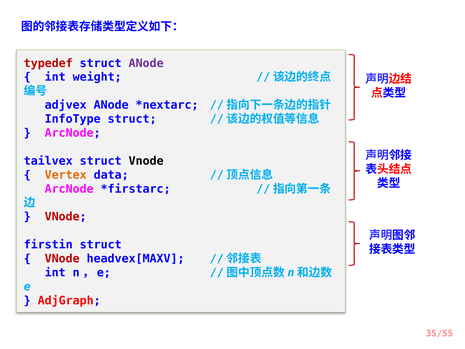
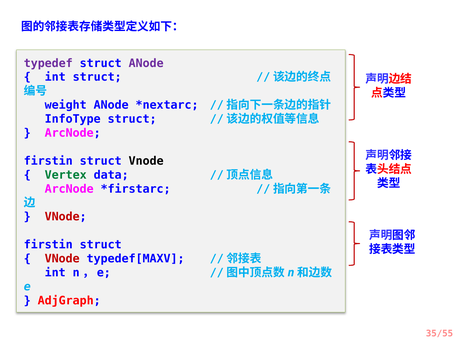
typedef colour: red -> purple
int weight: weight -> struct
adjvex: adjvex -> weight
tailvex at (48, 161): tailvex -> firstin
Vertex colour: orange -> green
headvex[MAXV: headvex[MAXV -> typedef[MAXV
